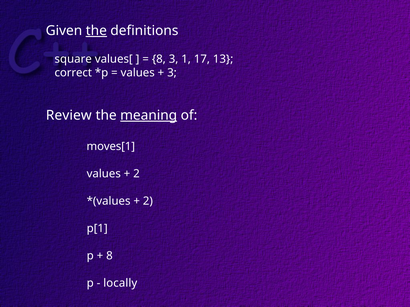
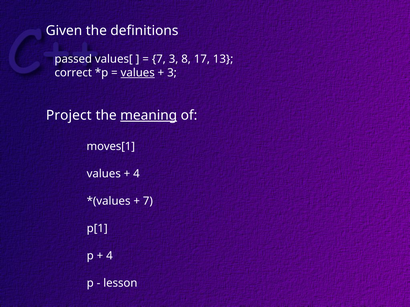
the at (96, 31) underline: present -> none
square: square -> passed
8 at (159, 59): 8 -> 7
1: 1 -> 8
values at (138, 73) underline: none -> present
Review: Review -> Project
2 at (136, 174): 2 -> 4
2 at (148, 201): 2 -> 7
8 at (109, 256): 8 -> 4
locally: locally -> lesson
